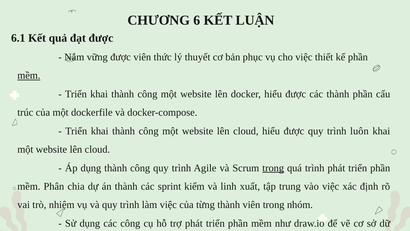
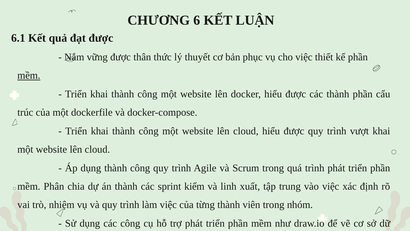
được viên: viên -> thân
luôn: luôn -> vượt
trong at (273, 168) underline: present -> none
